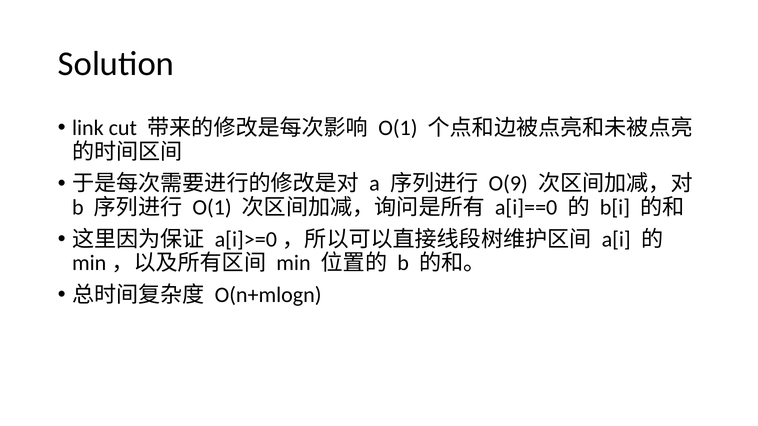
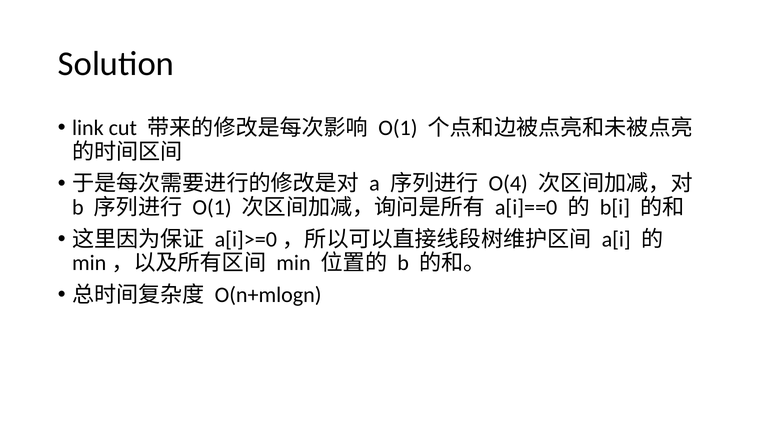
O(9: O(9 -> O(4
